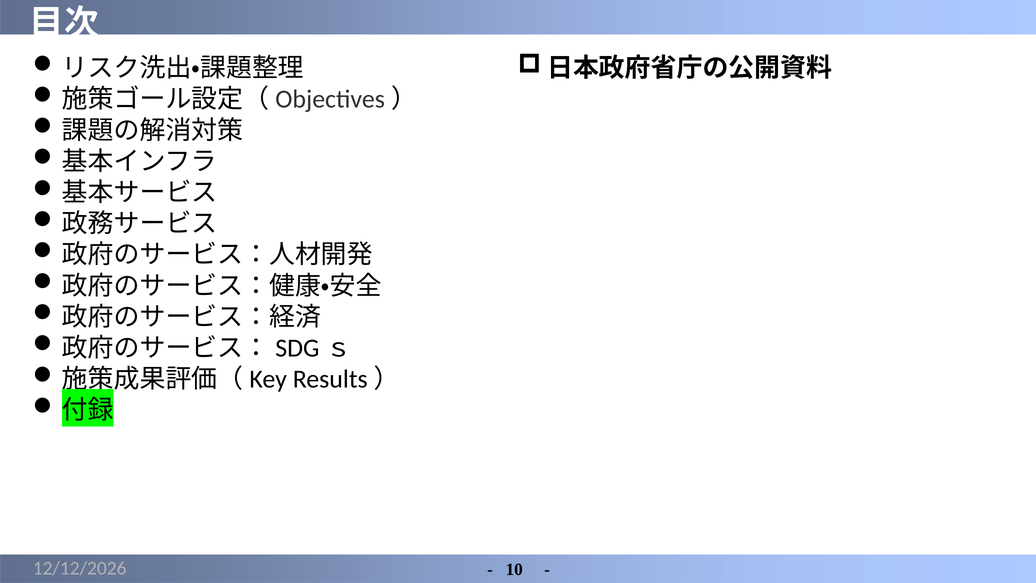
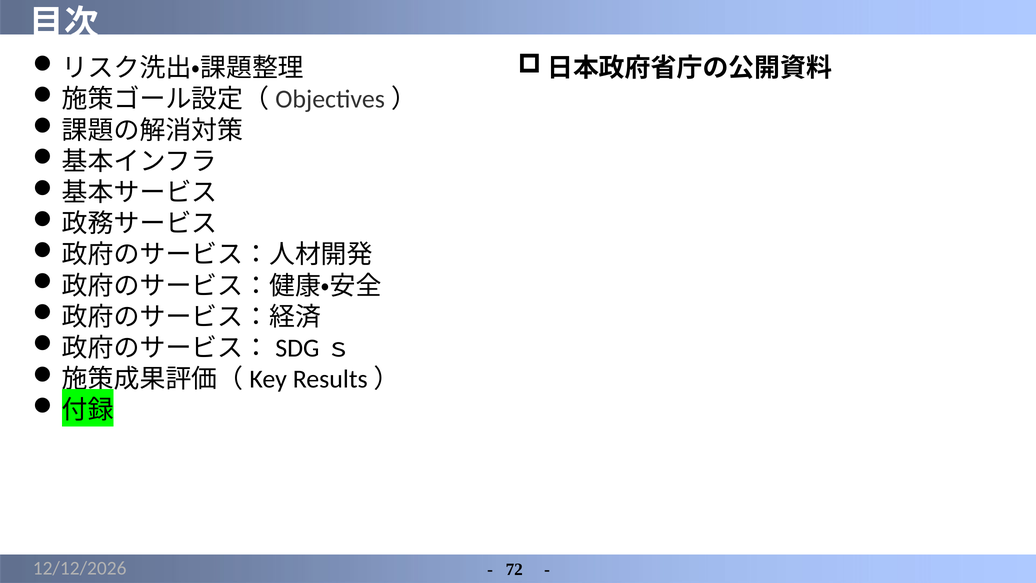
10: 10 -> 72
